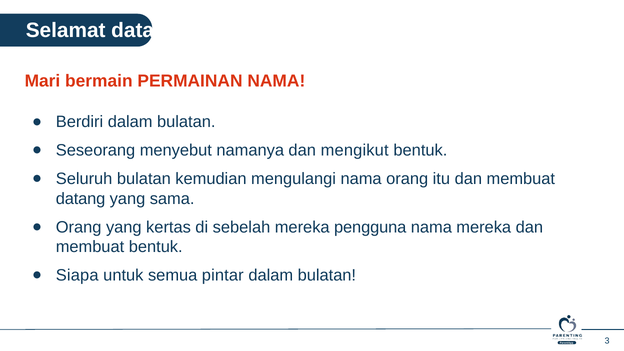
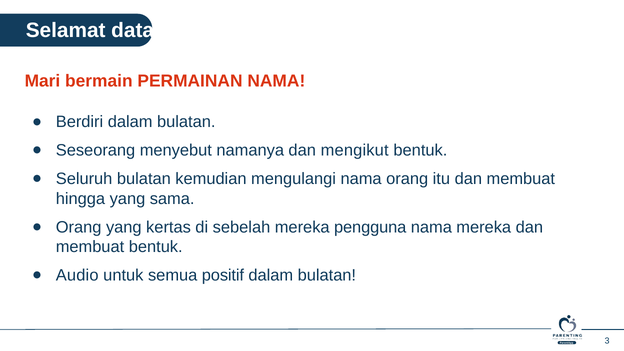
datang at (81, 199): datang -> hingga
Siapa: Siapa -> Audio
pintar: pintar -> positif
